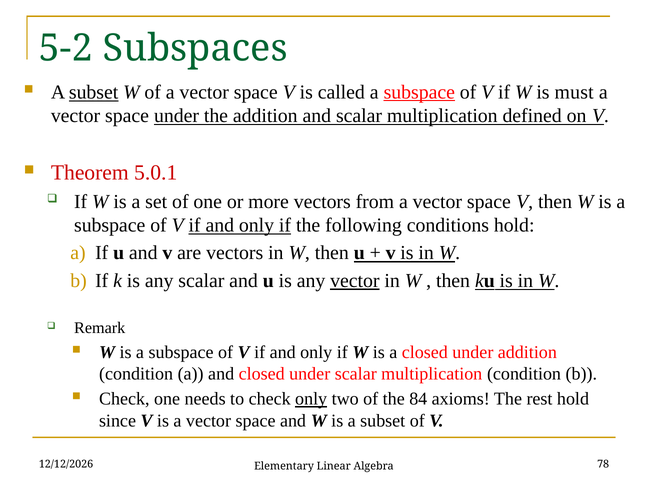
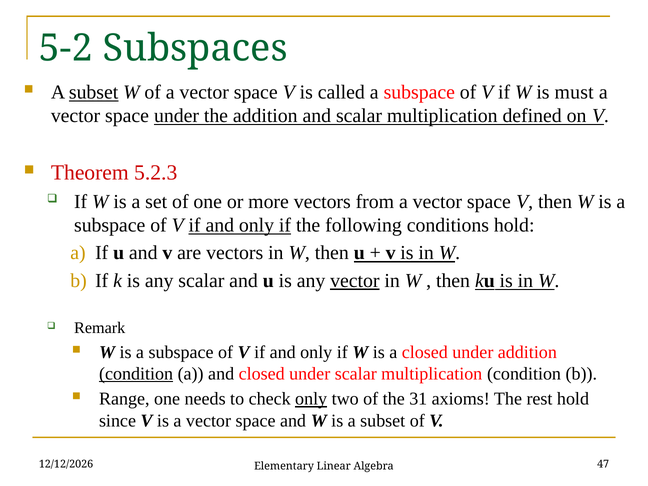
subspace at (419, 92) underline: present -> none
5.0.1: 5.0.1 -> 5.2.3
condition at (136, 374) underline: none -> present
Check at (124, 399): Check -> Range
84: 84 -> 31
78: 78 -> 47
